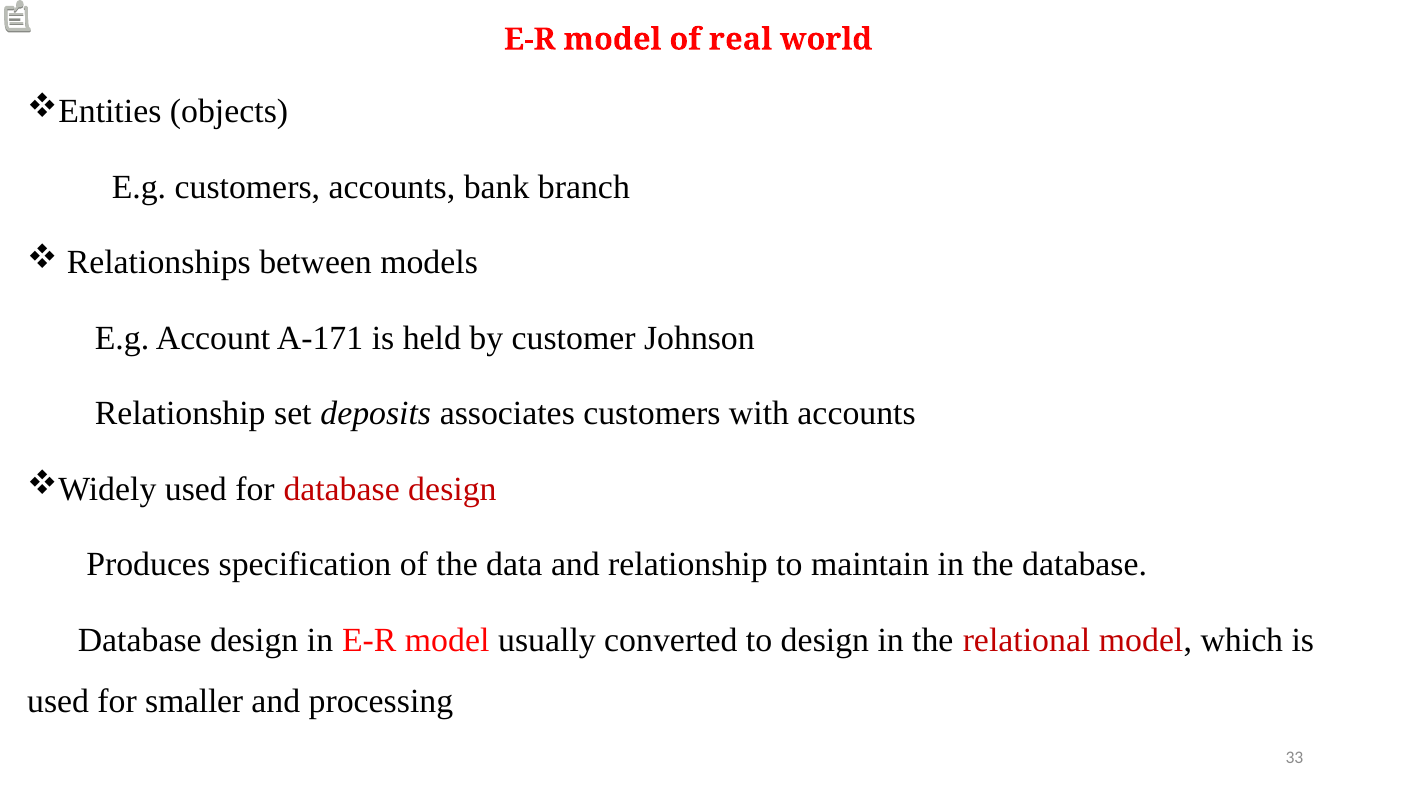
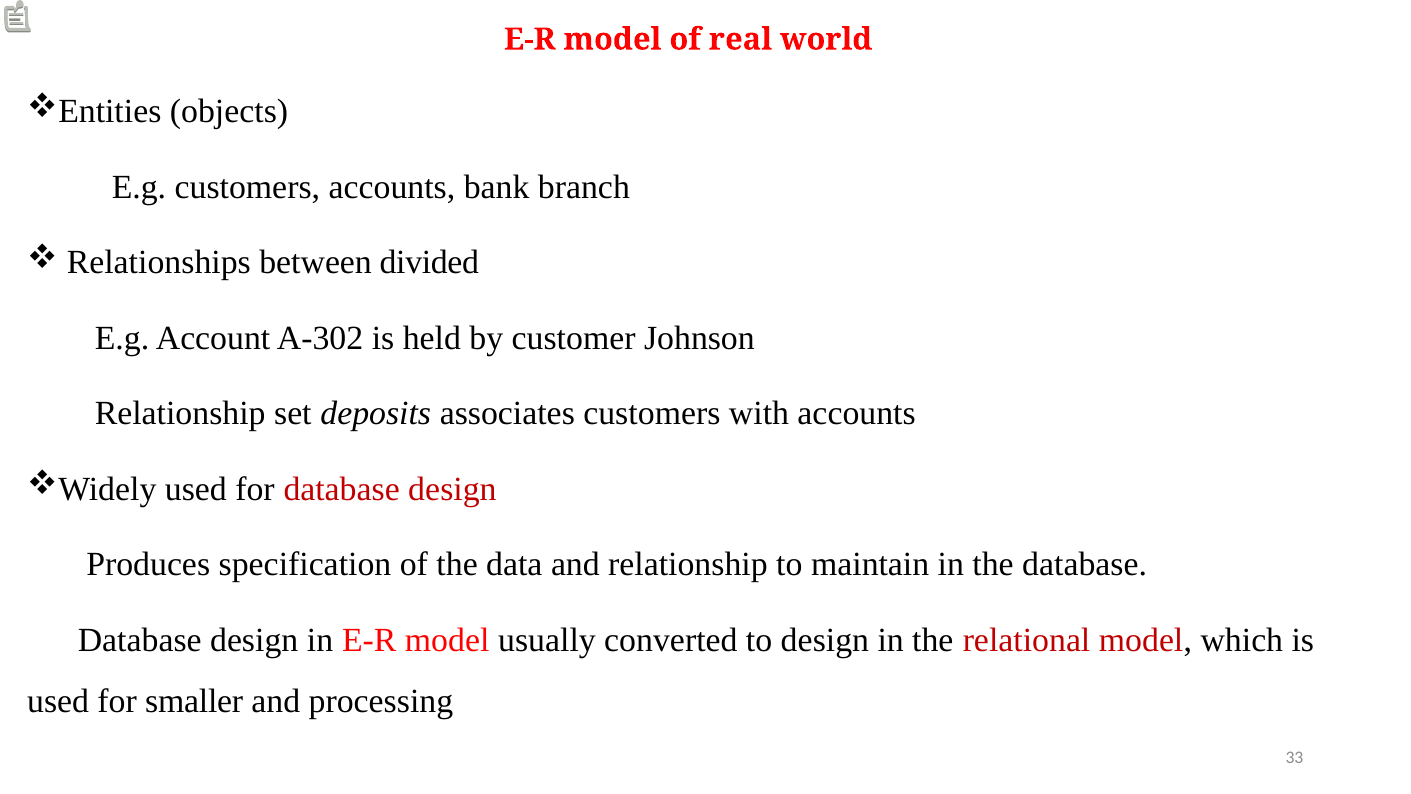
models: models -> divided
A-171: A-171 -> A-302
